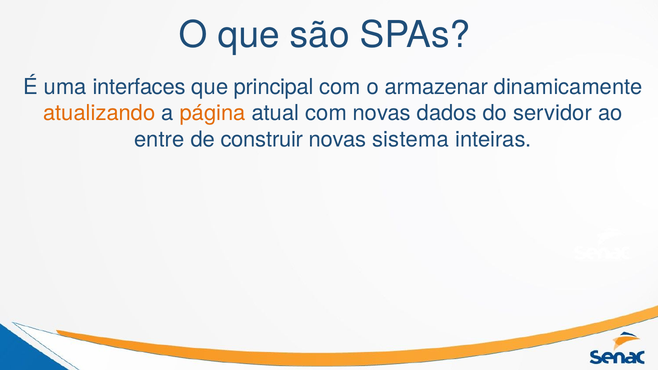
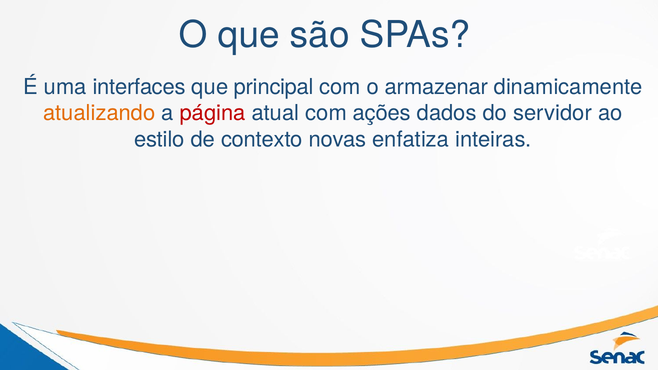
página colour: orange -> red
com novas: novas -> ações
entre: entre -> estilo
construir: construir -> contexto
sistema: sistema -> enfatiza
